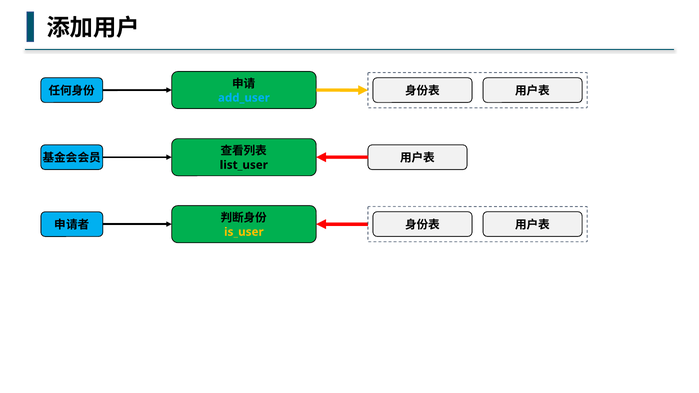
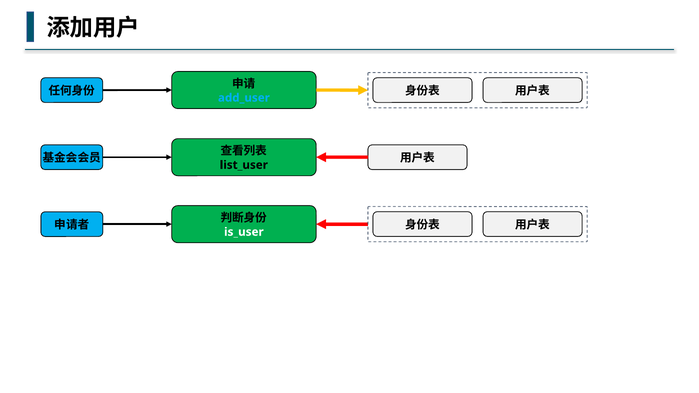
is_user colour: yellow -> white
